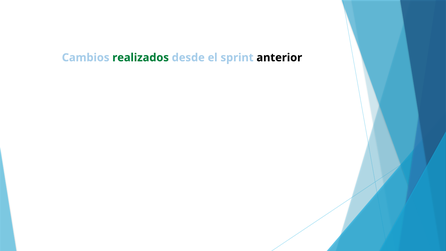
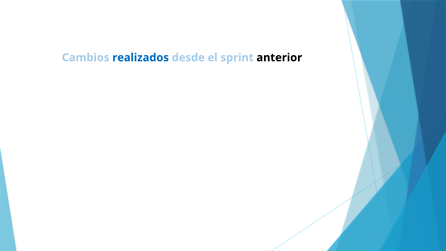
realizados colour: green -> blue
